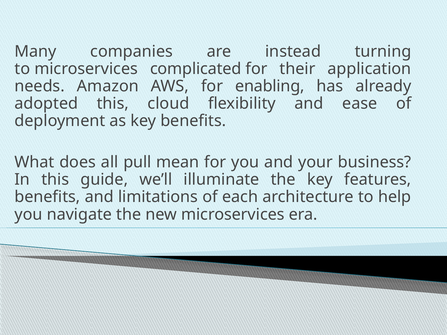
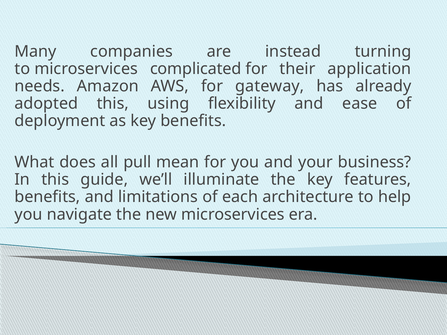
enabling: enabling -> gateway
cloud: cloud -> using
